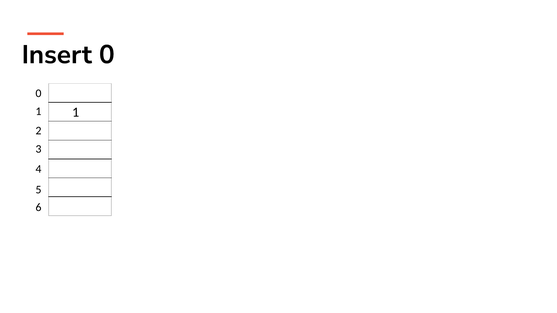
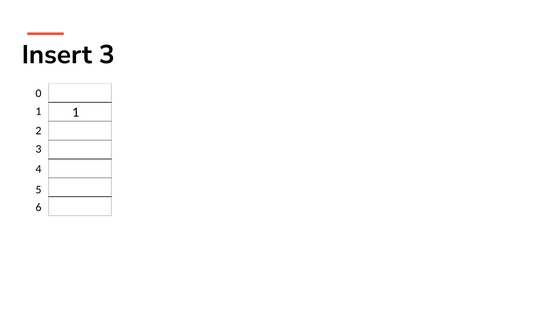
Insert 0: 0 -> 3
